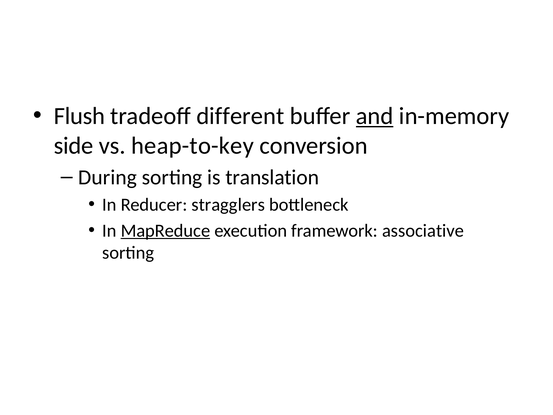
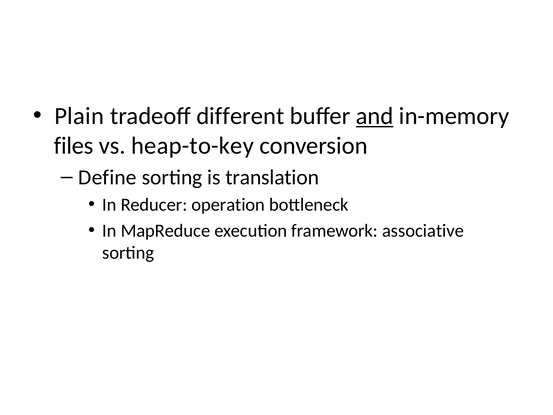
Flush: Flush -> Plain
side: side -> files
During: During -> Define
stragglers: stragglers -> operation
MapReduce underline: present -> none
